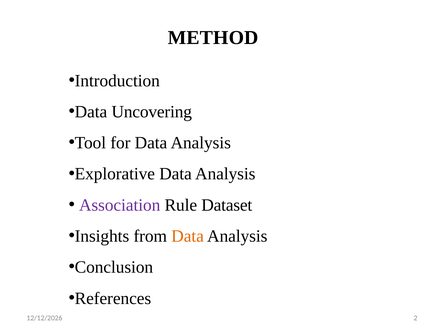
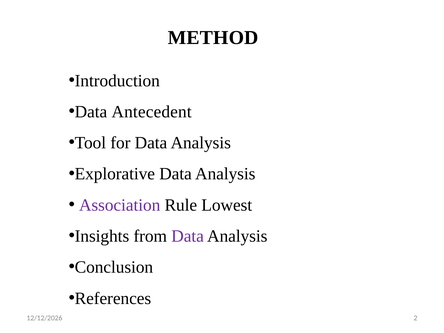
Uncovering: Uncovering -> Antecedent
Dataset: Dataset -> Lowest
Data at (188, 236) colour: orange -> purple
